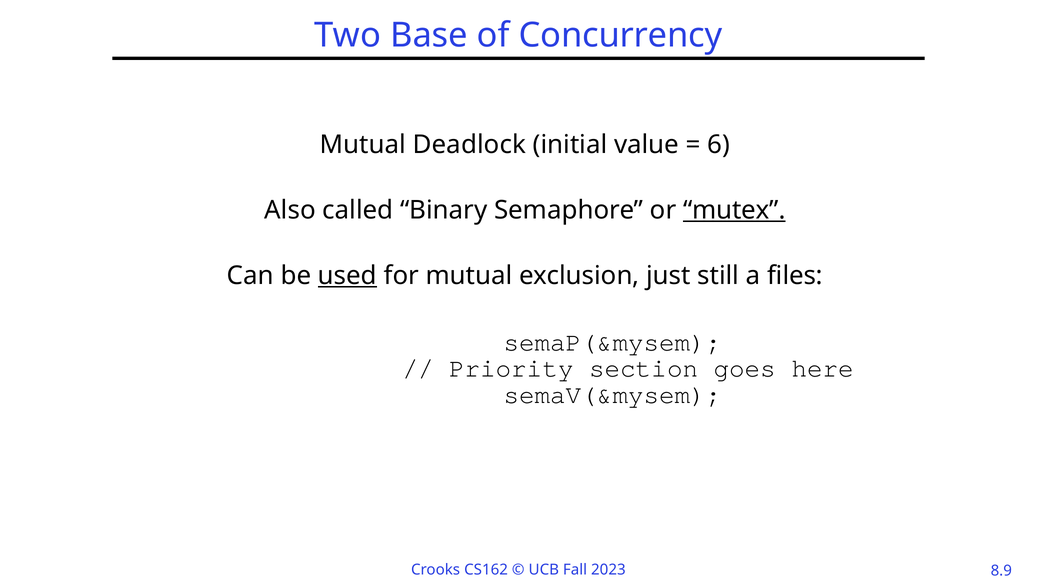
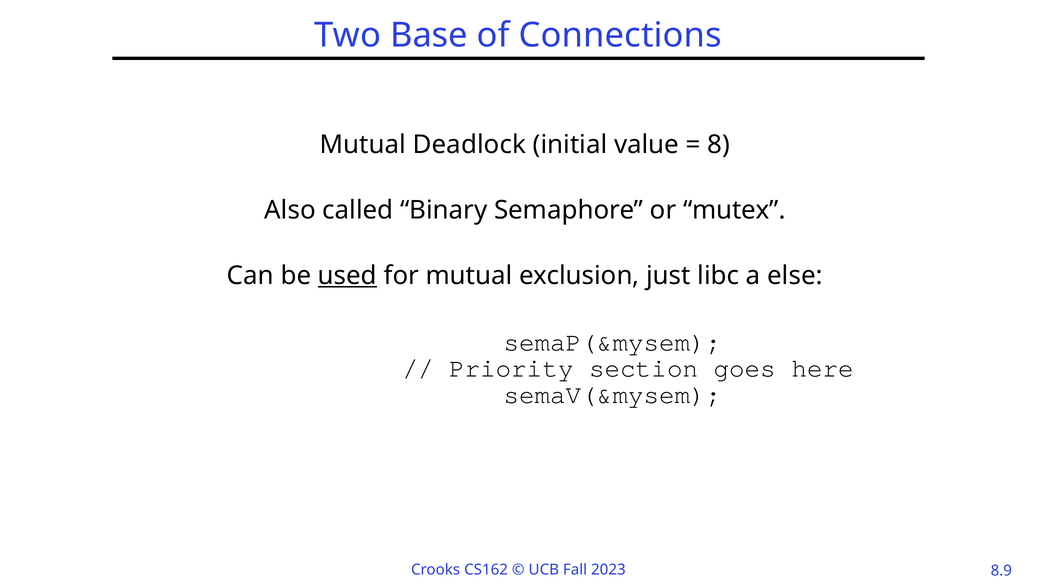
Concurrency: Concurrency -> Connections
6: 6 -> 8
mutex underline: present -> none
still: still -> libc
files: files -> else
